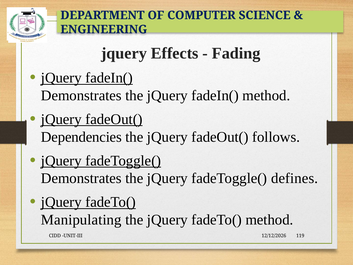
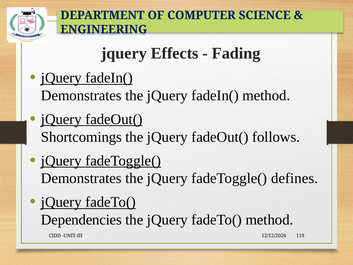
Dependencies: Dependencies -> Shortcomings
Manipulating: Manipulating -> Dependencies
